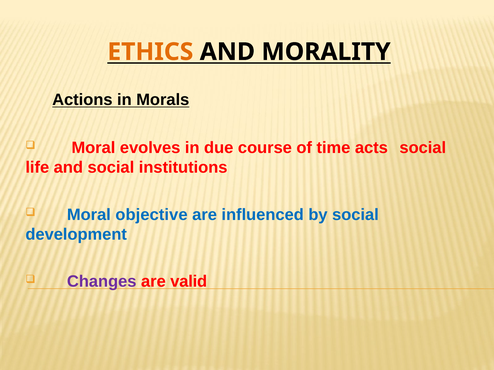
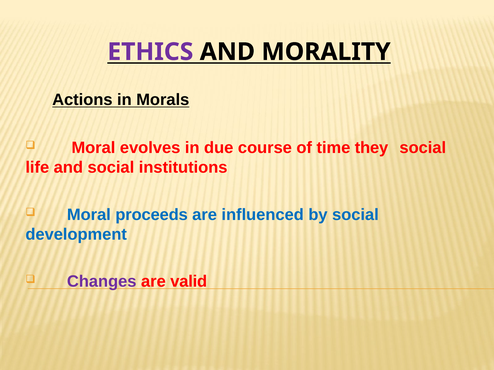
ETHICS colour: orange -> purple
acts: acts -> they
objective: objective -> proceeds
